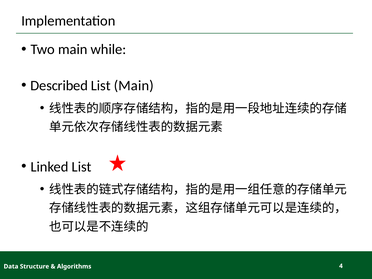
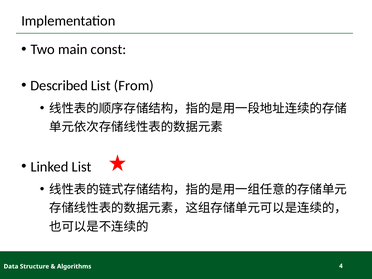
while: while -> const
List Main: Main -> From
